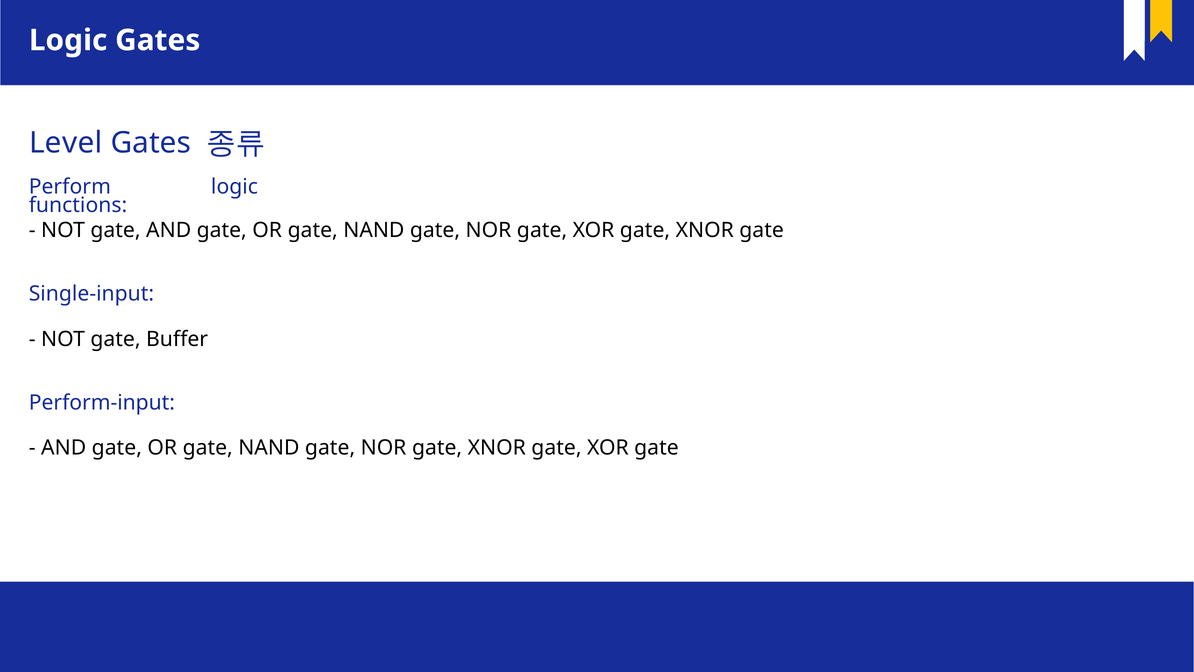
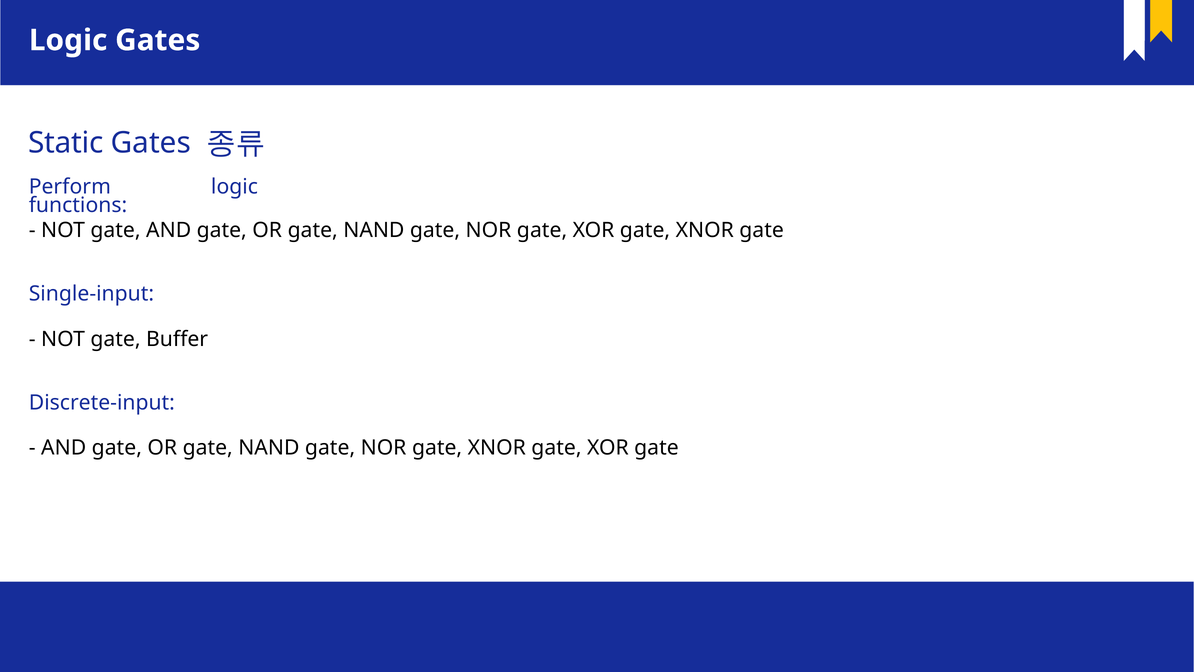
Level: Level -> Static
Perform-input: Perform-input -> Discrete-input
